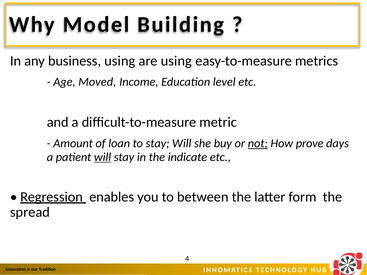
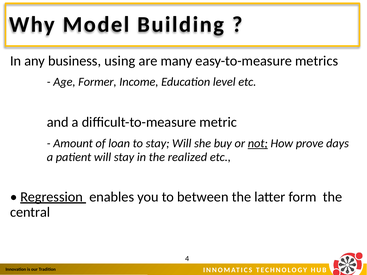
are using: using -> many
Moved: Moved -> Former
will at (103, 157) underline: present -> none
indicate: indicate -> realized
spread: spread -> central
